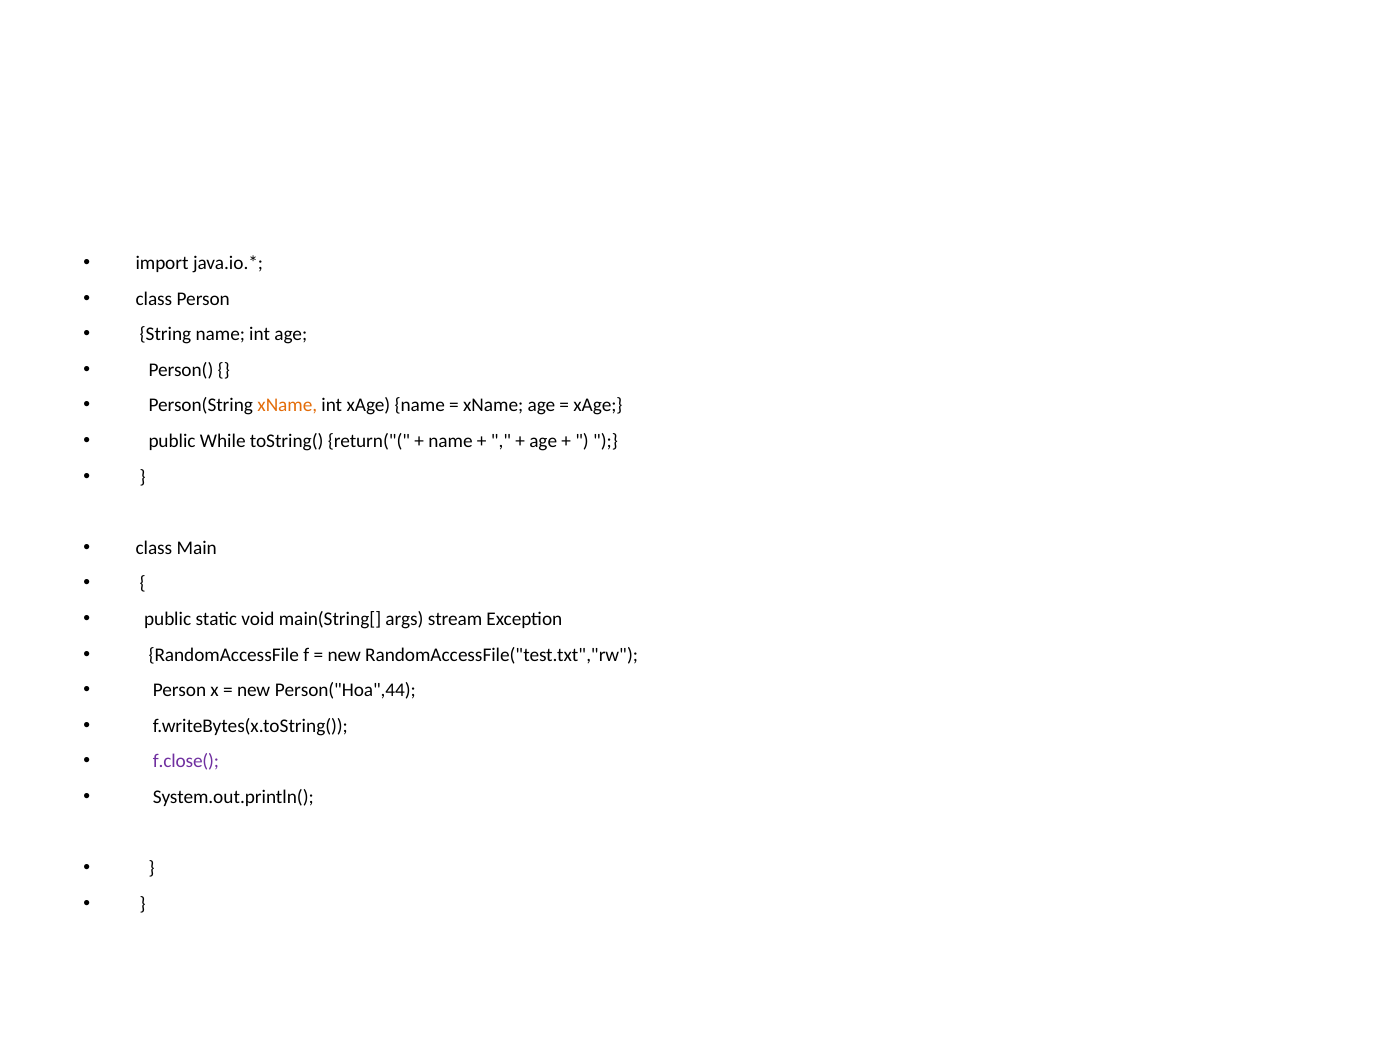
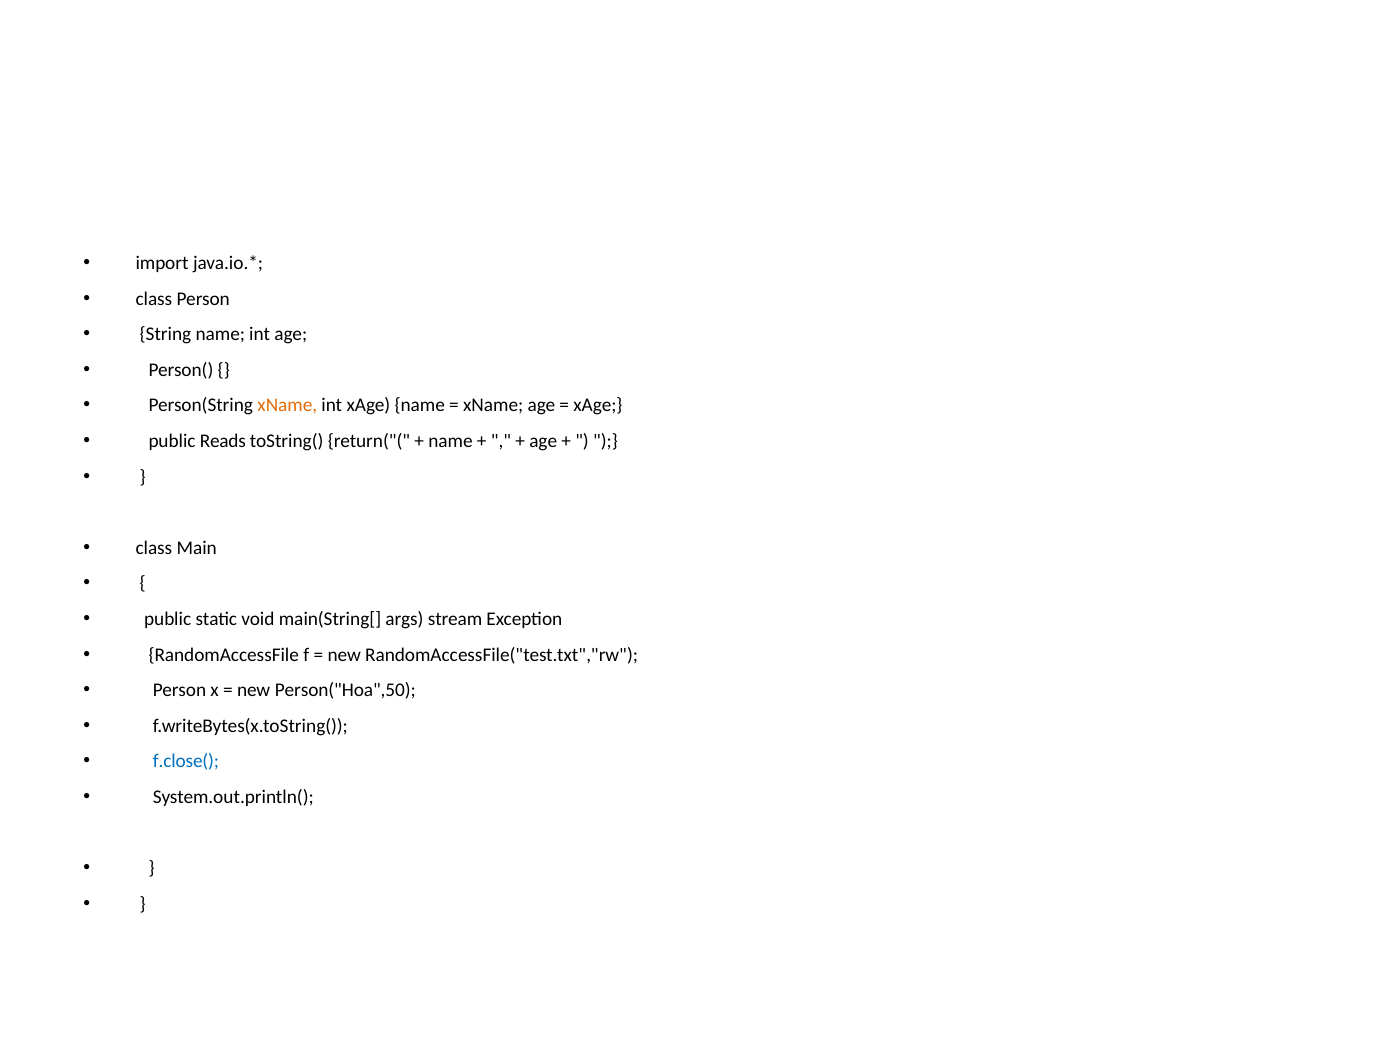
While: While -> Reads
Person("Hoa",44: Person("Hoa",44 -> Person("Hoa",50
f.close( colour: purple -> blue
